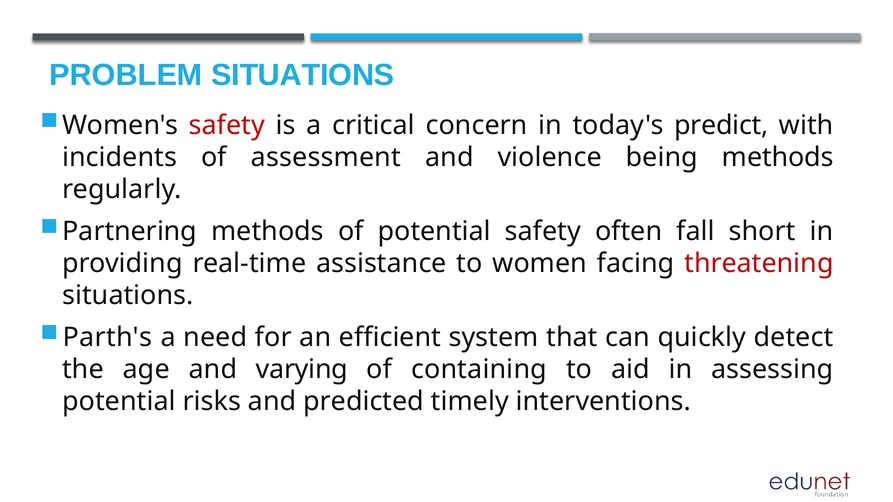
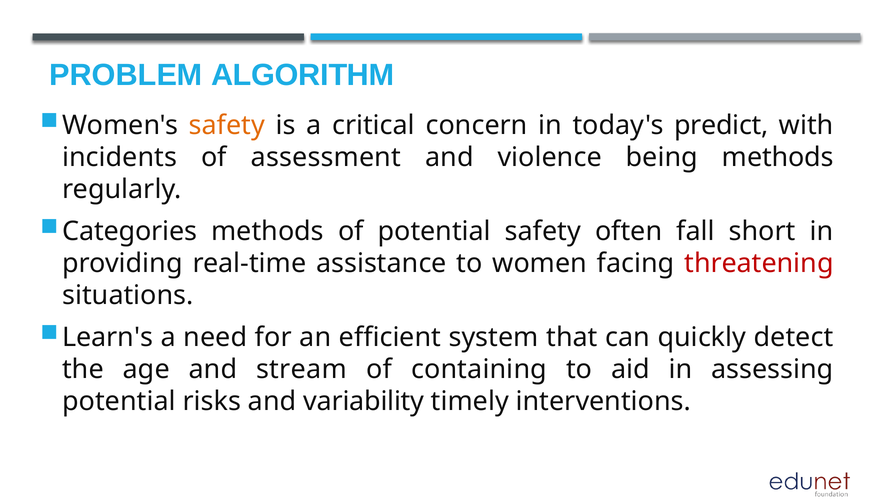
PROBLEM SITUATIONS: SITUATIONS -> ALGORITHM
safety at (227, 125) colour: red -> orange
Partnering: Partnering -> Categories
Parth's: Parth's -> Learn's
varying: varying -> stream
predicted: predicted -> variability
